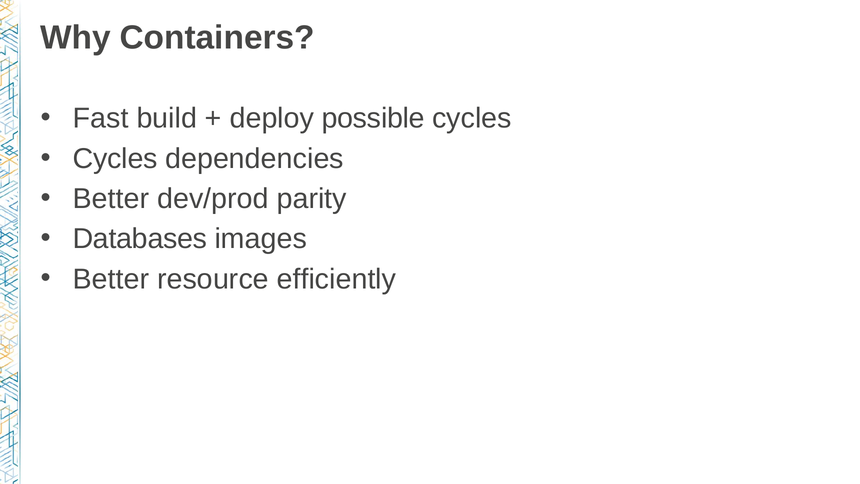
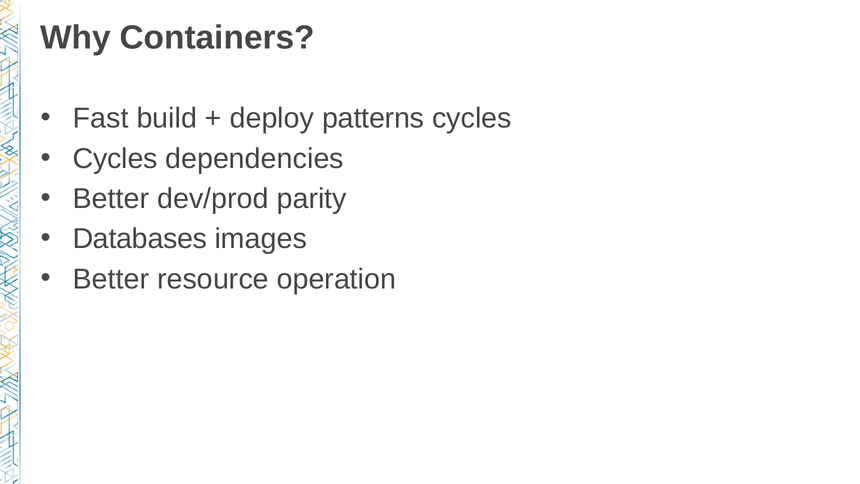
possible: possible -> patterns
efficiently: efficiently -> operation
